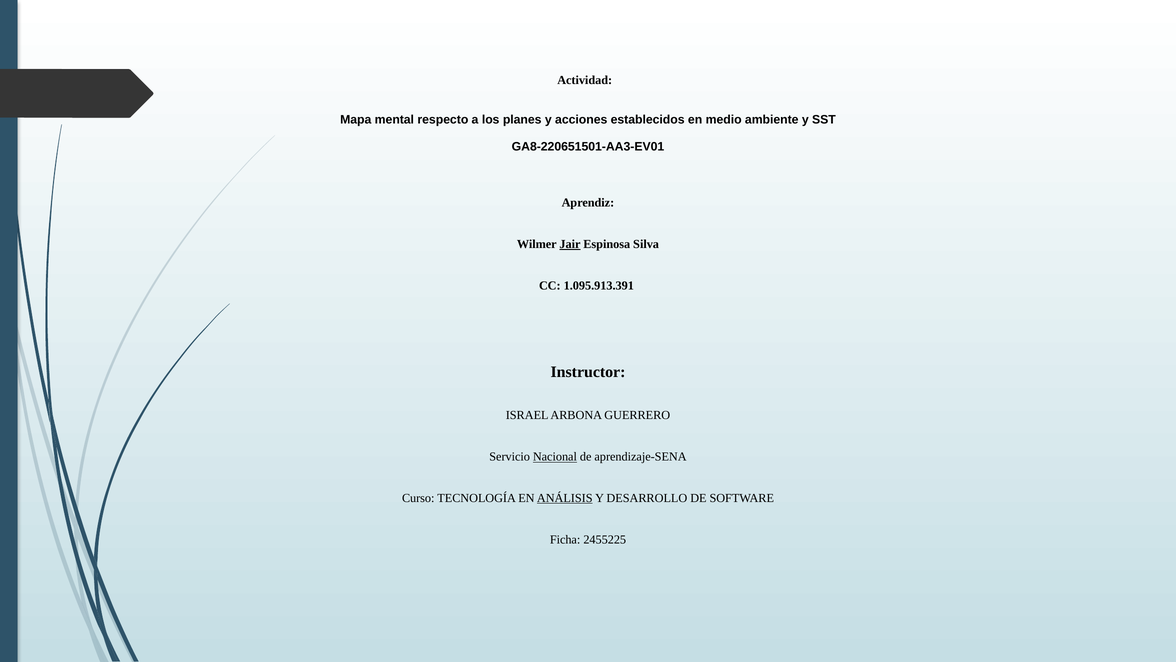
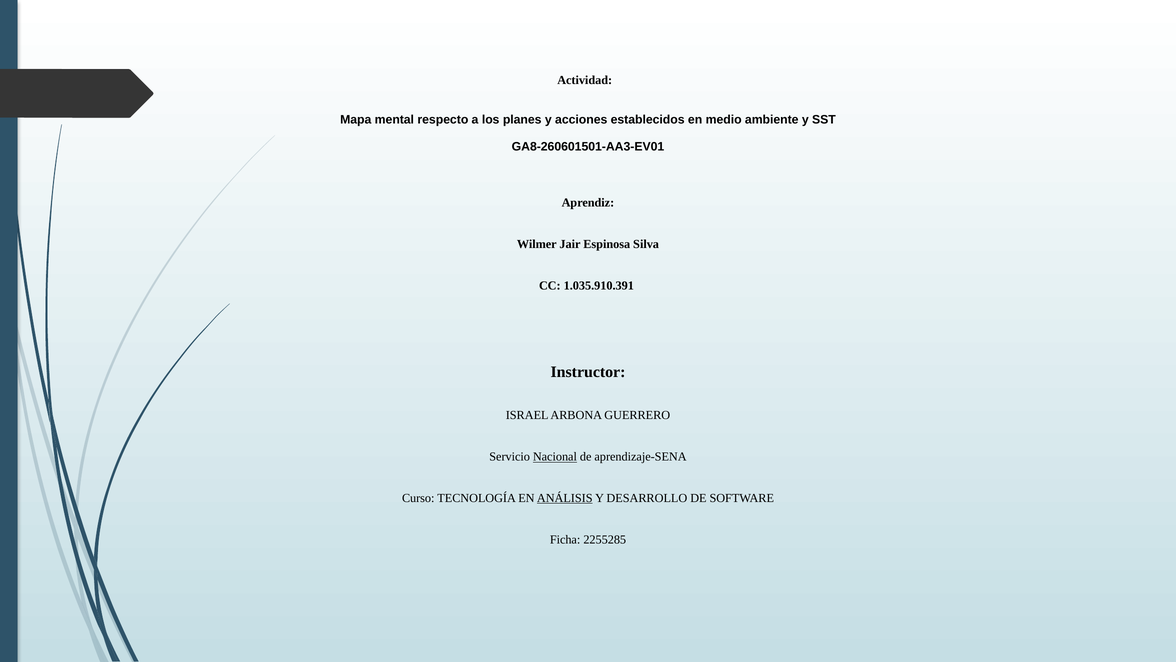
GA8-220651501-AA3-EV01: GA8-220651501-AA3-EV01 -> GA8-260601501-AA3-EV01
Jair underline: present -> none
1.095.913.391: 1.095.913.391 -> 1.035.910.391
2455225: 2455225 -> 2255285
